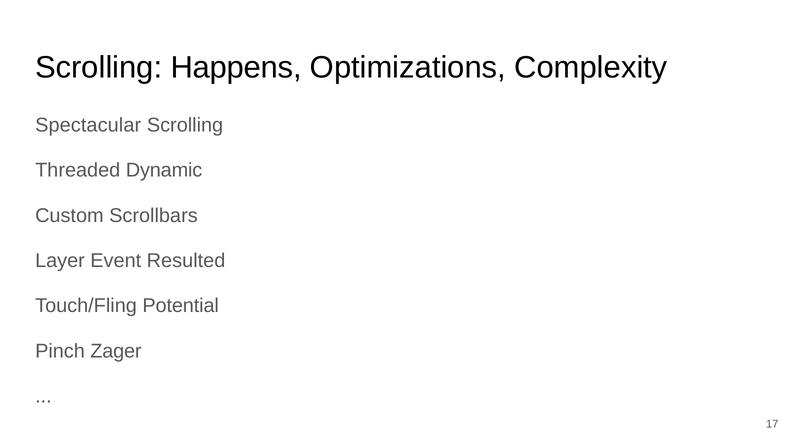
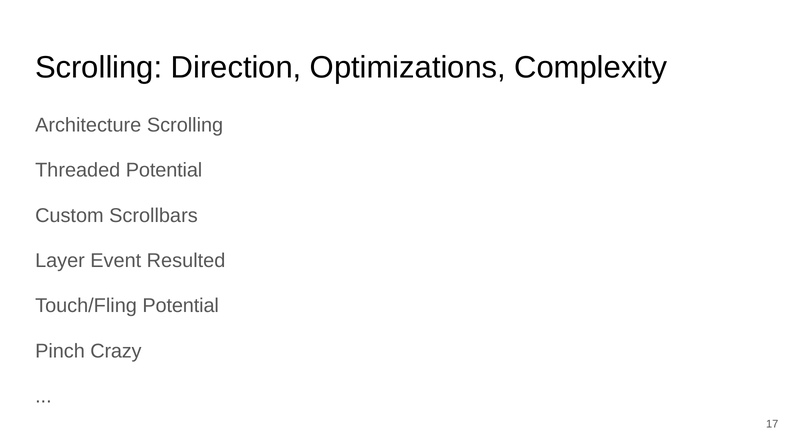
Happens: Happens -> Direction
Spectacular: Spectacular -> Architecture
Threaded Dynamic: Dynamic -> Potential
Zager: Zager -> Crazy
